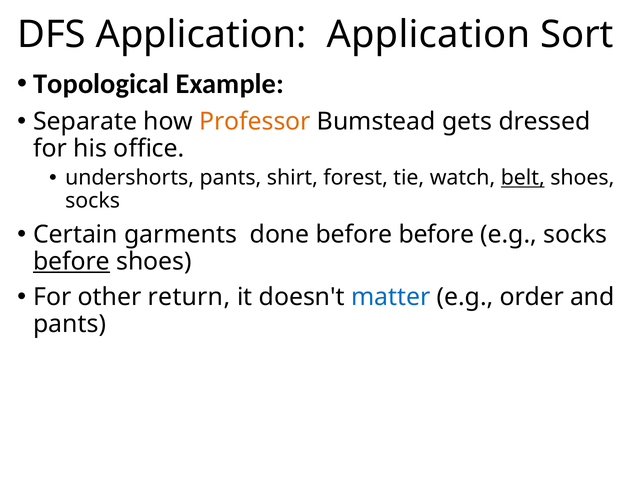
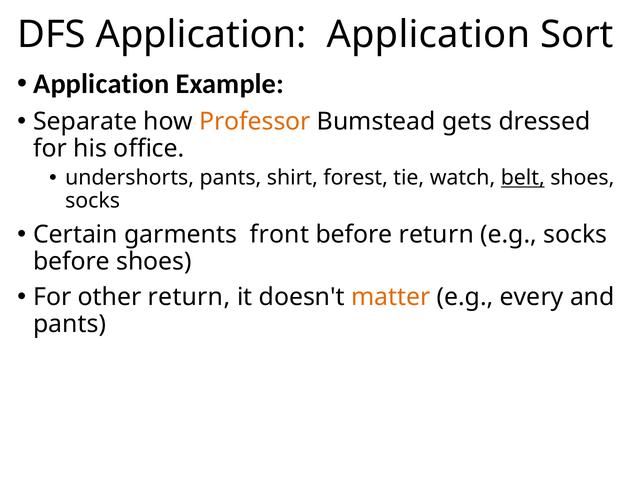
Topological at (101, 84): Topological -> Application
done: done -> front
before before: before -> return
before at (72, 262) underline: present -> none
matter colour: blue -> orange
order: order -> every
